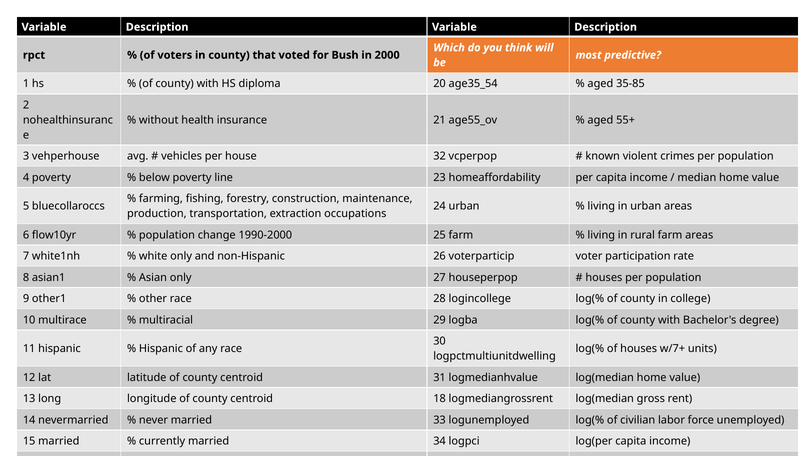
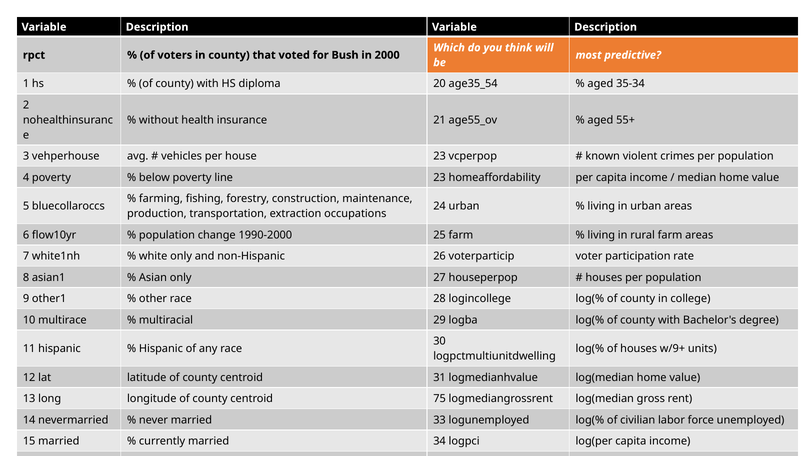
35-85: 35-85 -> 35-34
house 32: 32 -> 23
w/7+: w/7+ -> w/9+
centroid 18: 18 -> 75
